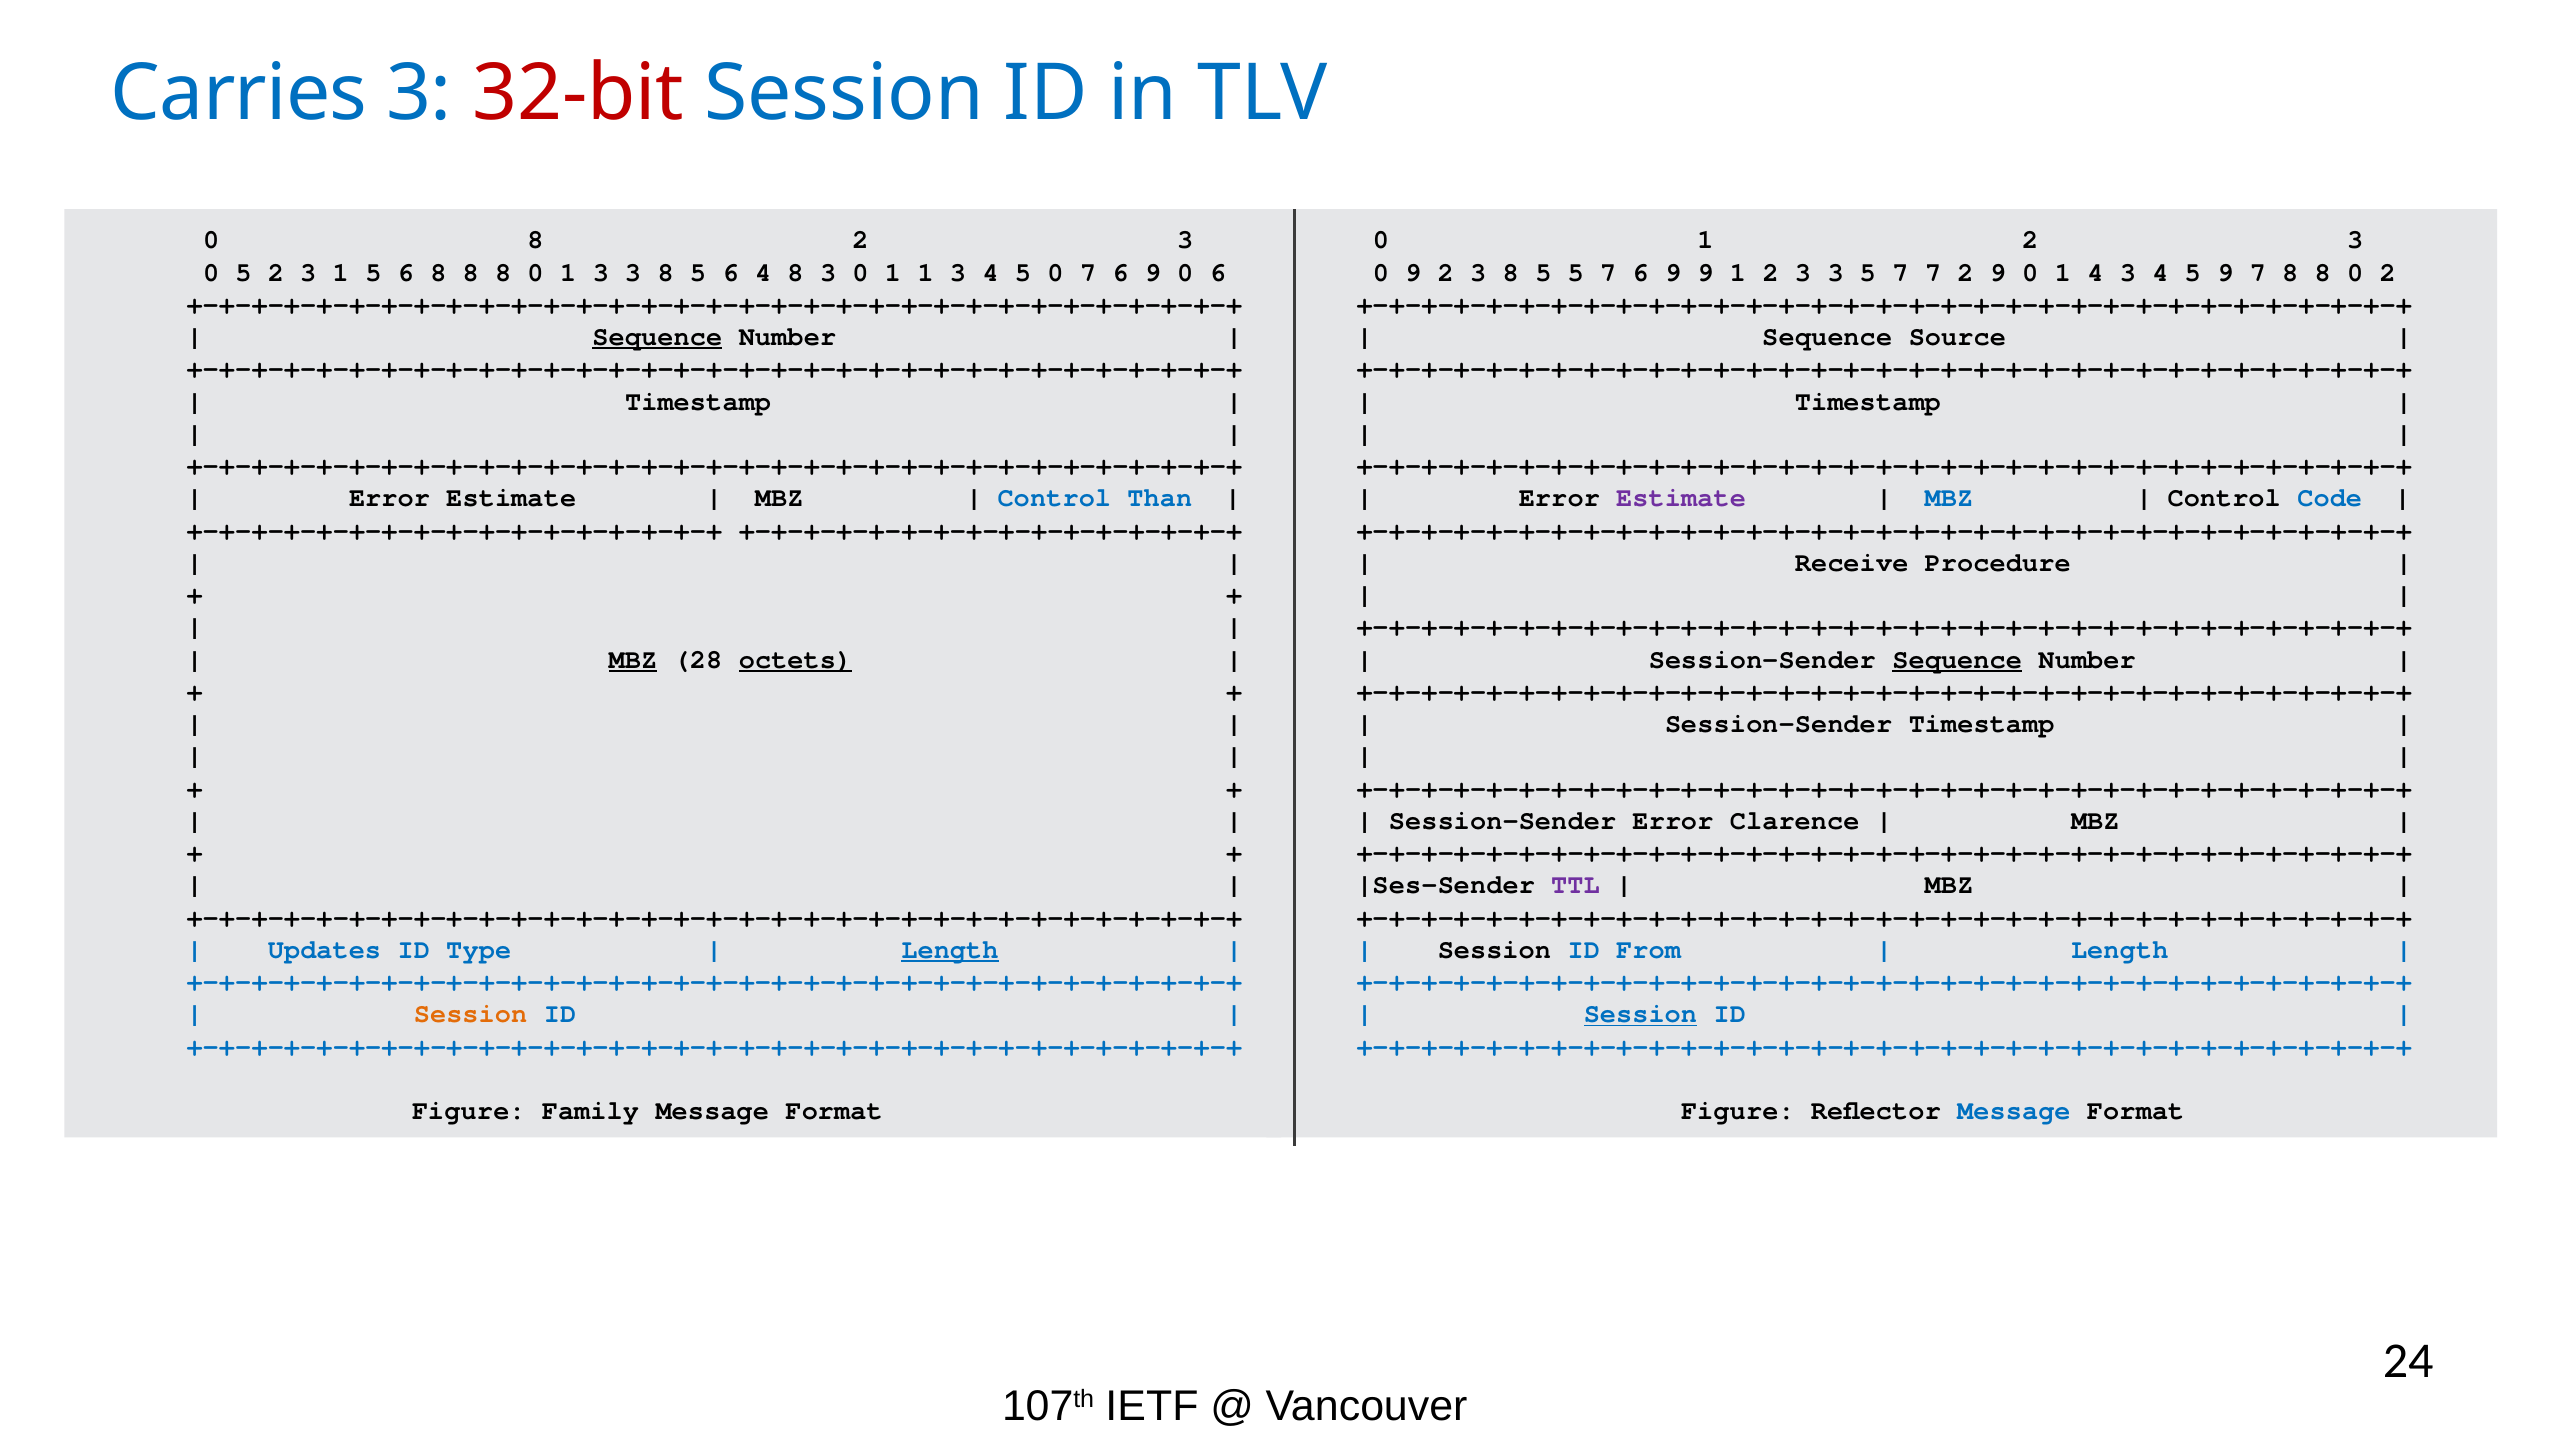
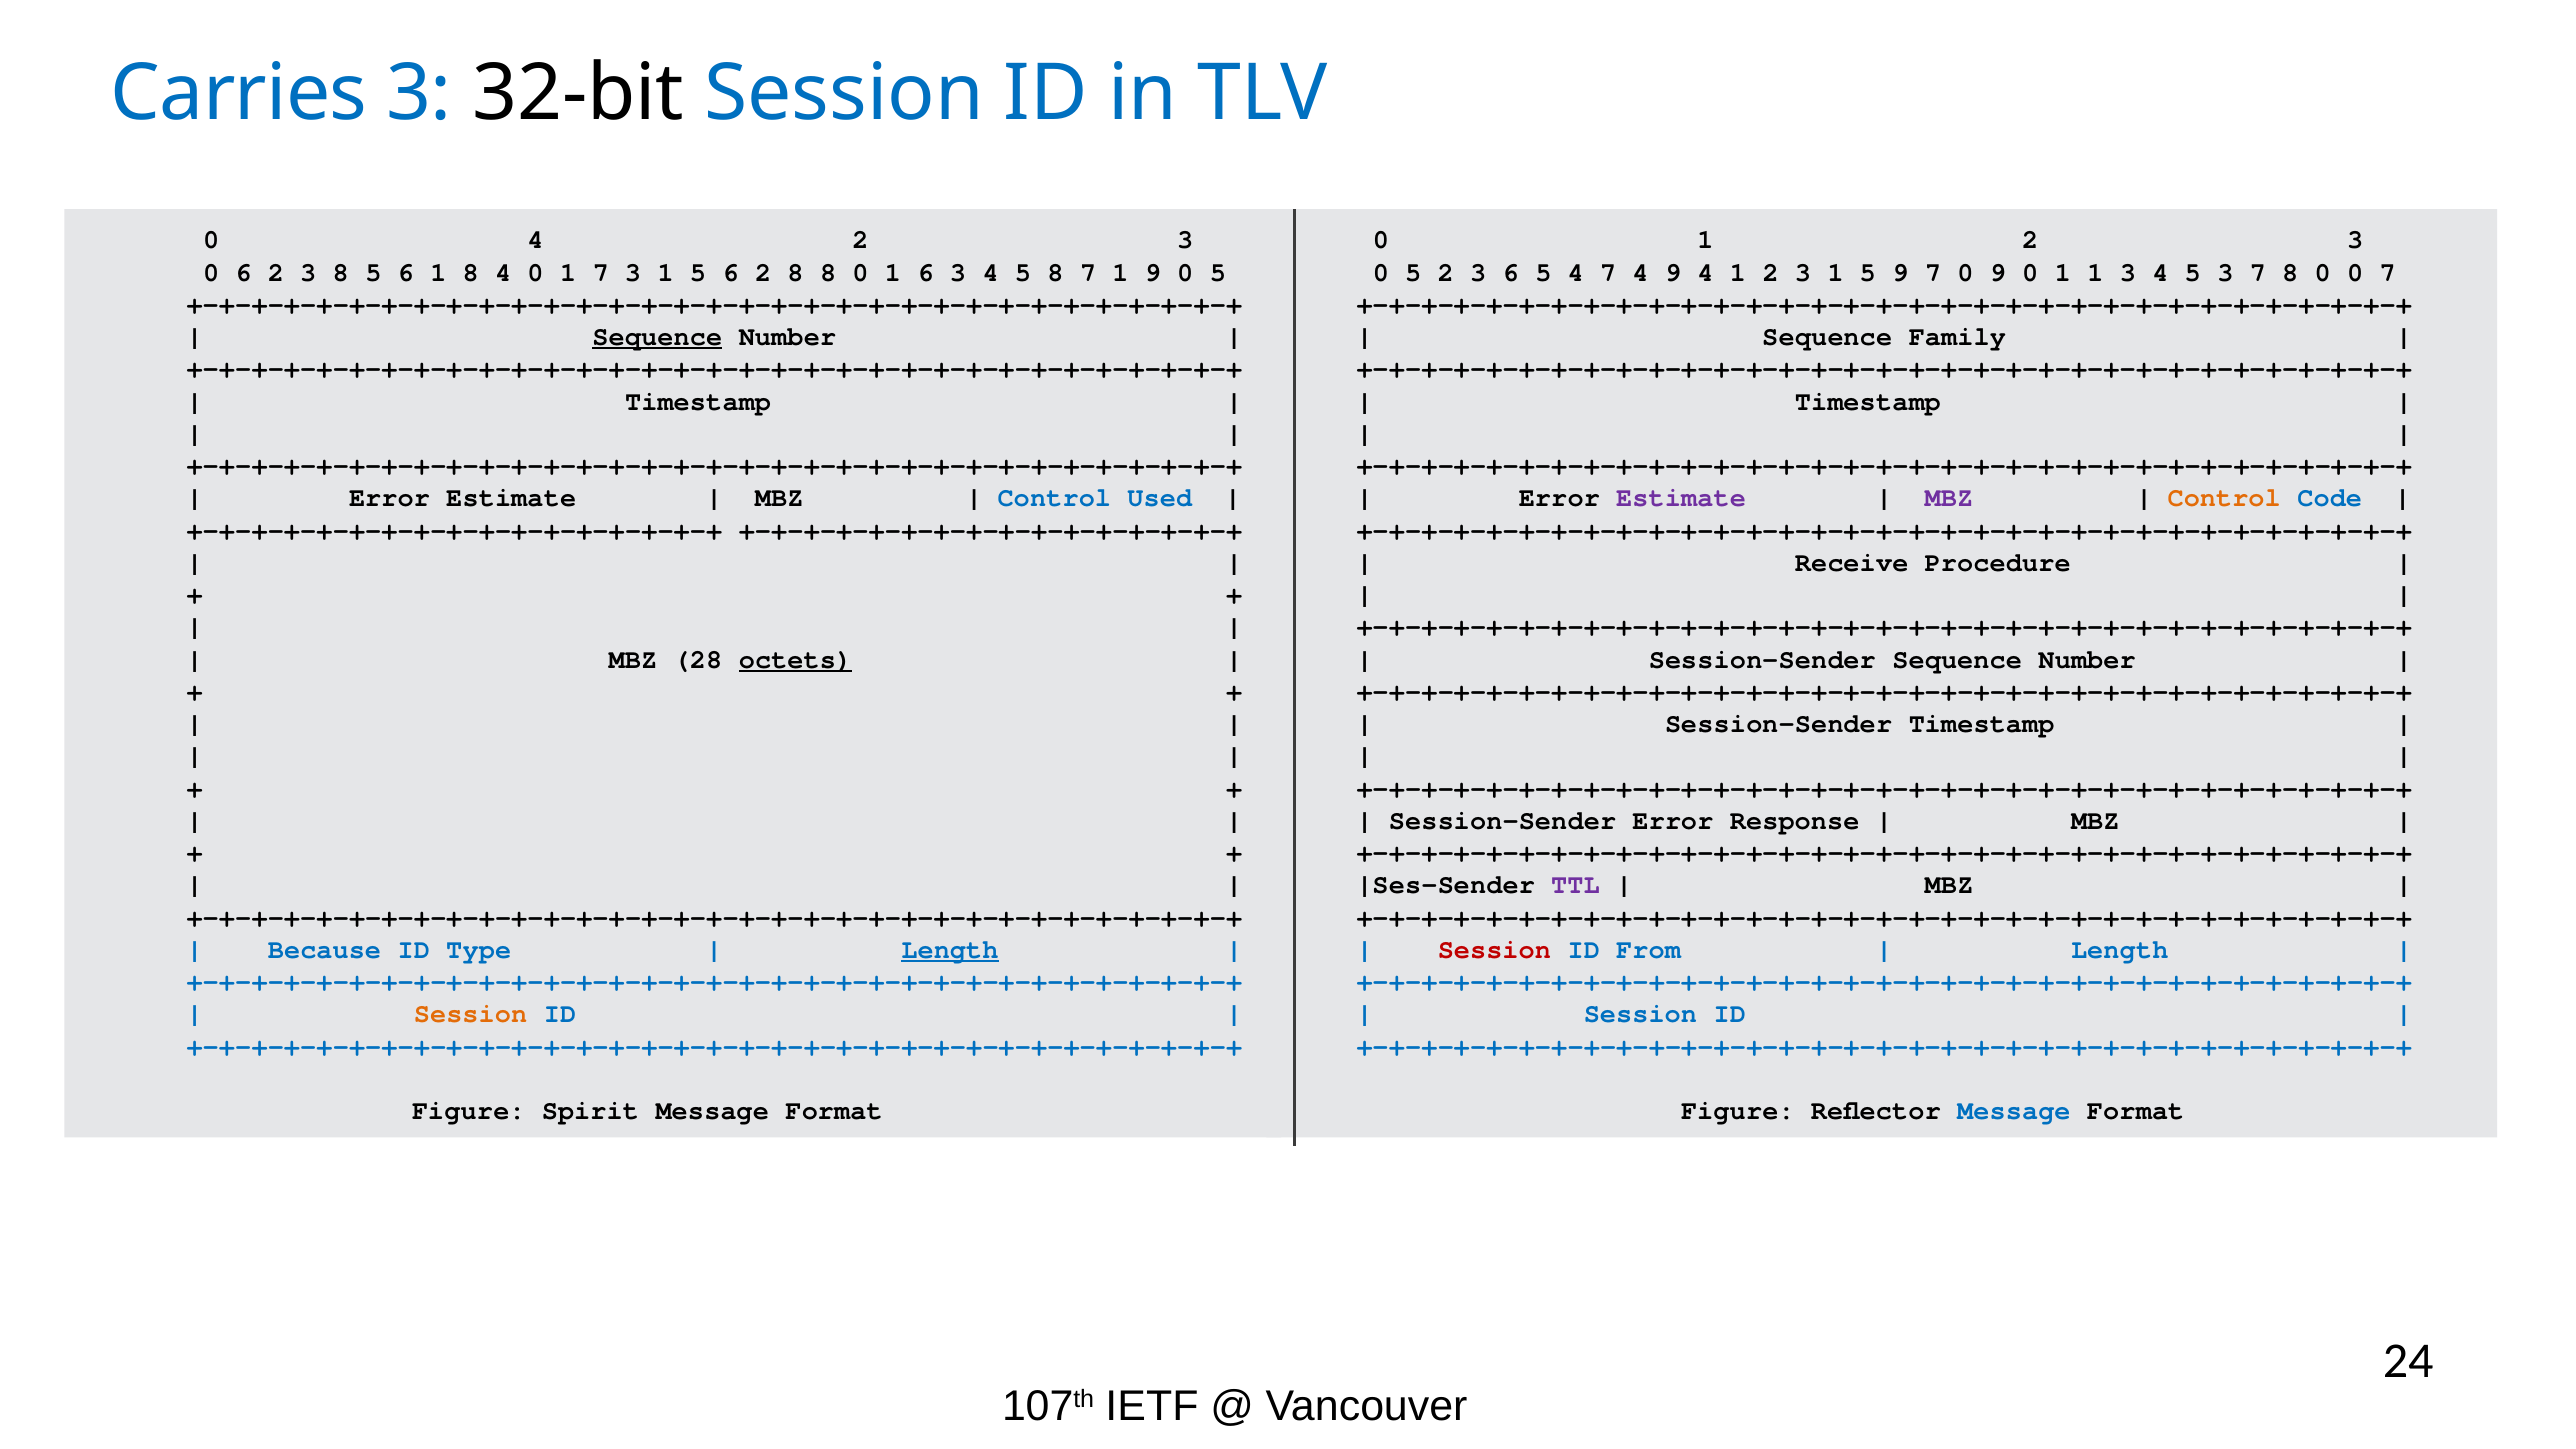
32-bit colour: red -> black
0 8: 8 -> 4
0 5: 5 -> 6
3 1: 1 -> 8
6 8: 8 -> 1
8 at (503, 272): 8 -> 4
0 1 3: 3 -> 7
8 at (666, 272): 8 -> 1
5 6 4: 4 -> 2
8 3: 3 -> 8
1 1: 1 -> 6
5 0: 0 -> 8
6 at (1120, 272): 6 -> 1
9 0 6: 6 -> 5
9 at (1413, 272): 9 -> 5
2 3 8: 8 -> 6
5 5: 5 -> 4
6 at (1640, 272): 6 -> 4
9 9: 9 -> 4
2 3 3: 3 -> 1
7 at (1900, 272): 7 -> 9
7 2: 2 -> 0
1 4: 4 -> 1
5 9: 9 -> 3
7 8 8: 8 -> 0
0 2: 2 -> 7
Source: Source -> Family
Than: Than -> Used
MBZ at (1949, 498) colour: blue -> purple
Control at (2224, 498) colour: black -> orange
MBZ at (633, 659) underline: present -> none
Sequence at (1957, 659) underline: present -> none
Clarence: Clarence -> Response
Updates: Updates -> Because
Session at (1494, 949) colour: black -> red
Session at (1640, 1014) underline: present -> none
Family: Family -> Spirit
